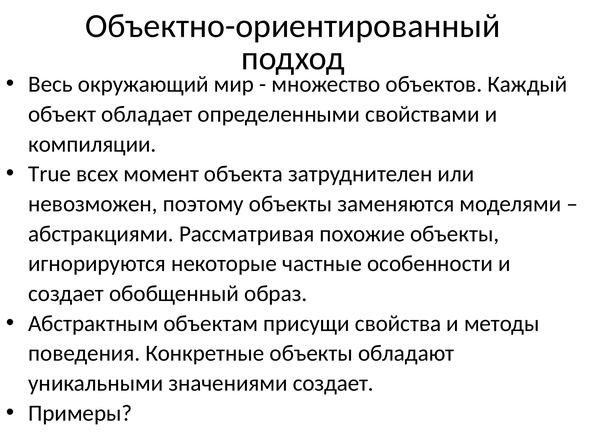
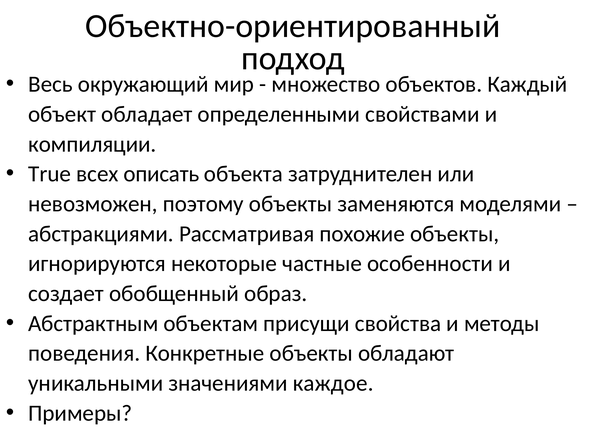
момент: момент -> описать
значениями создает: создает -> каждое
